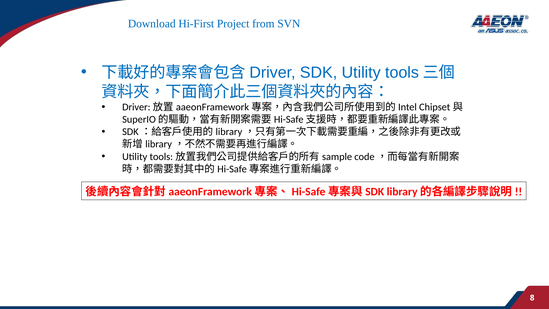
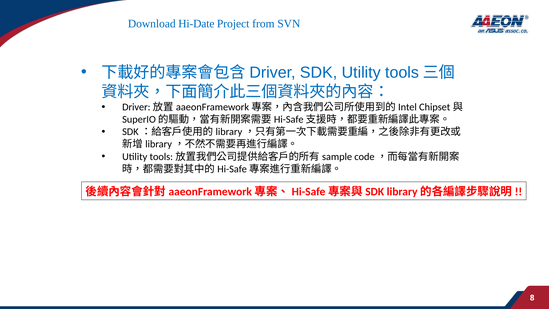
Hi-First: Hi-First -> Hi-Date
